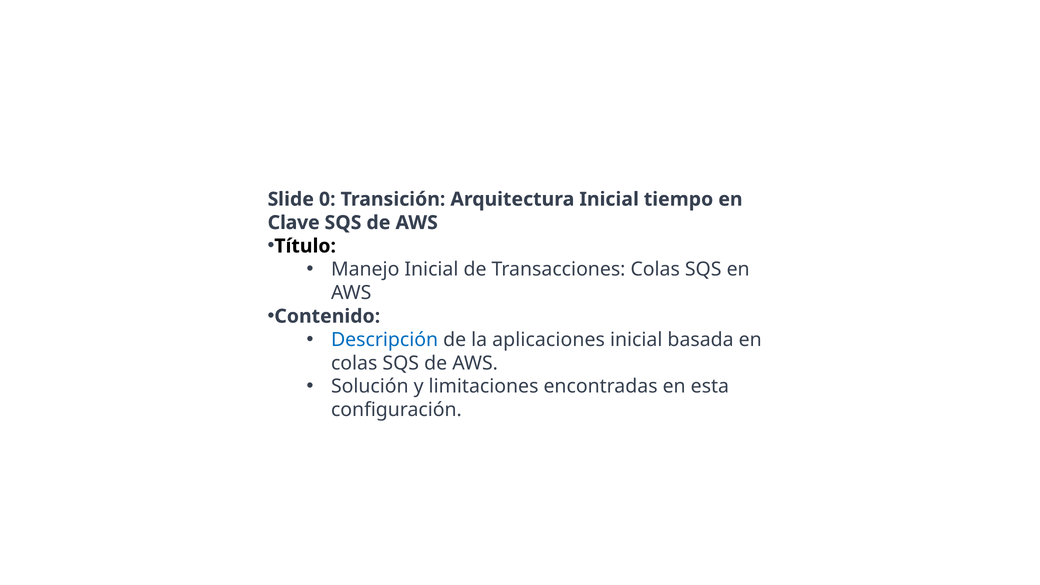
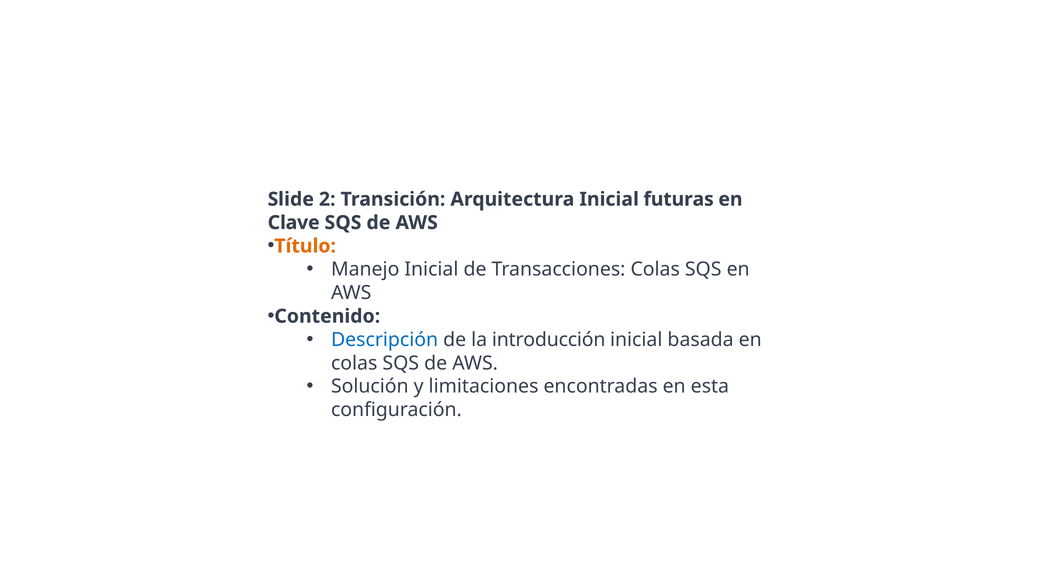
0: 0 -> 2
tiempo: tiempo -> futuras
Título colour: black -> orange
aplicaciones: aplicaciones -> introducción
